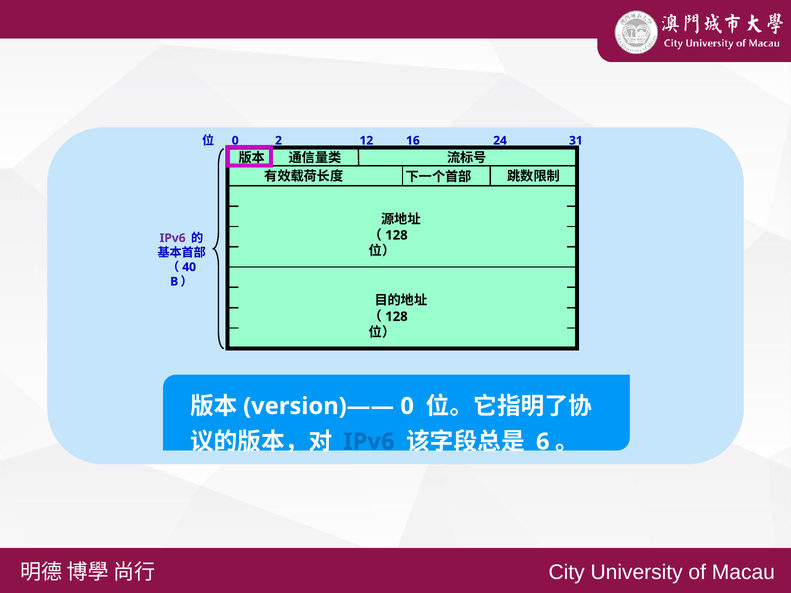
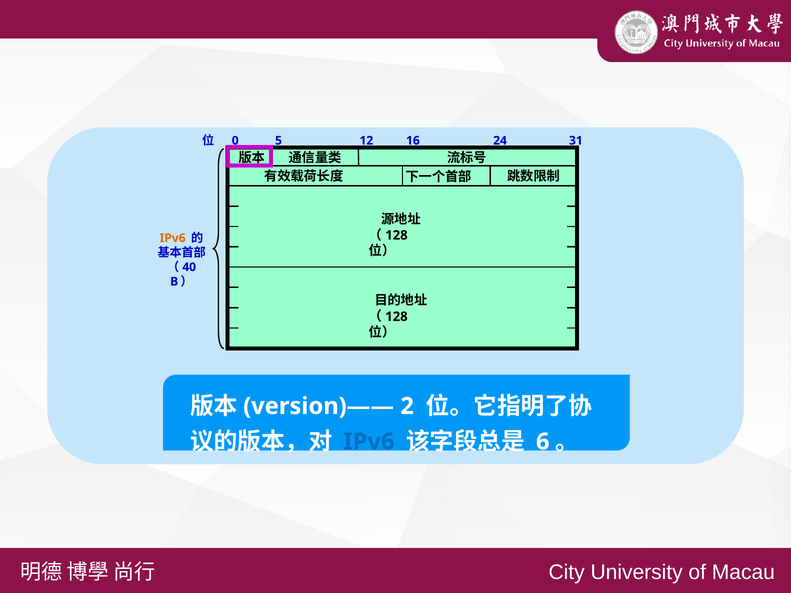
2: 2 -> 5
IPv6 at (173, 238) colour: purple -> orange
0 at (407, 406): 0 -> 2
